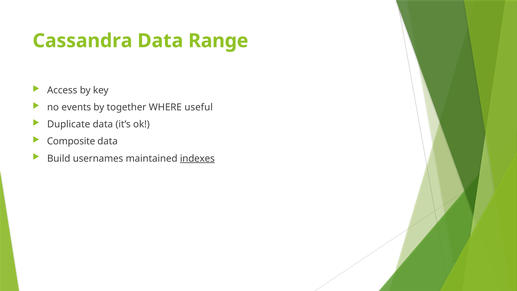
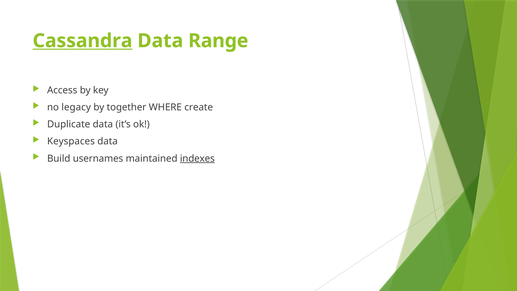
Cassandra underline: none -> present
events: events -> legacy
useful: useful -> create
Composite: Composite -> Keyspaces
